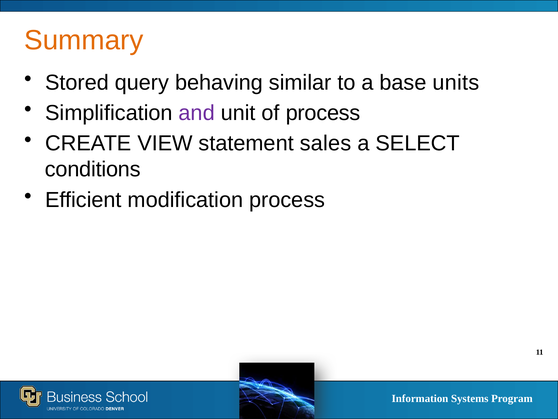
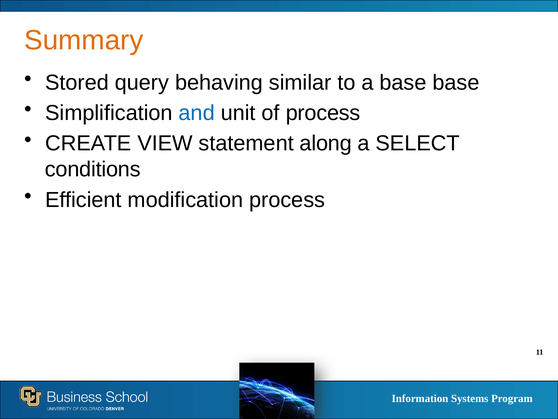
base units: units -> base
and colour: purple -> blue
sales: sales -> along
